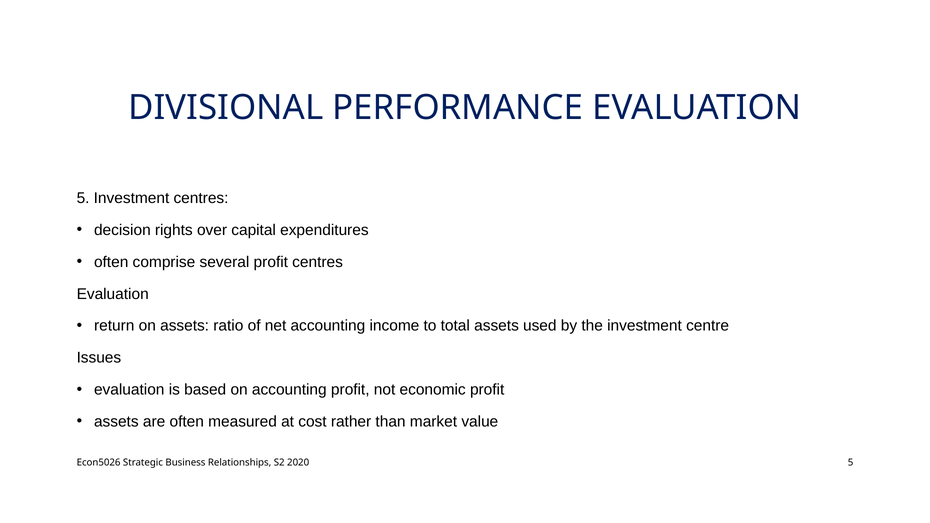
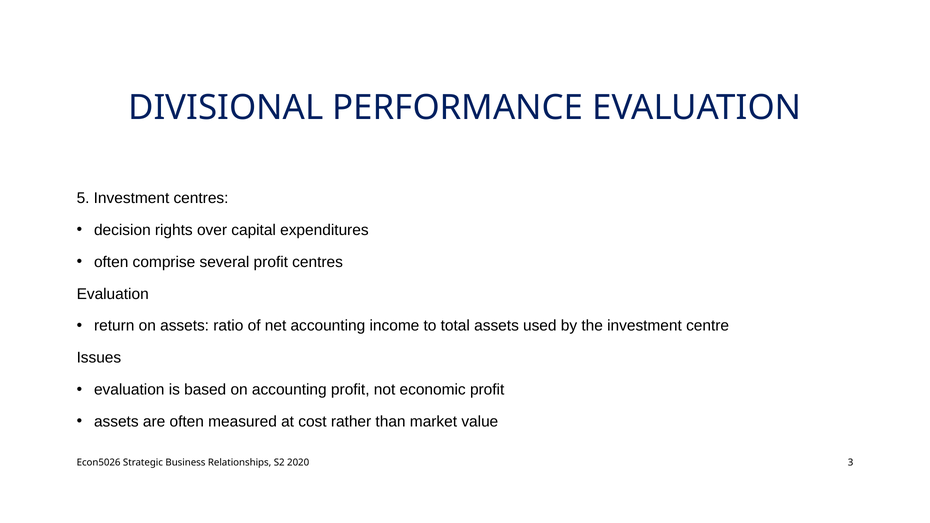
2020 5: 5 -> 3
